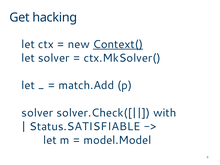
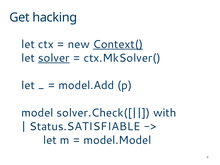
solver at (54, 58) underline: none -> present
match.Add: match.Add -> model.Add
solver at (37, 113): solver -> model
